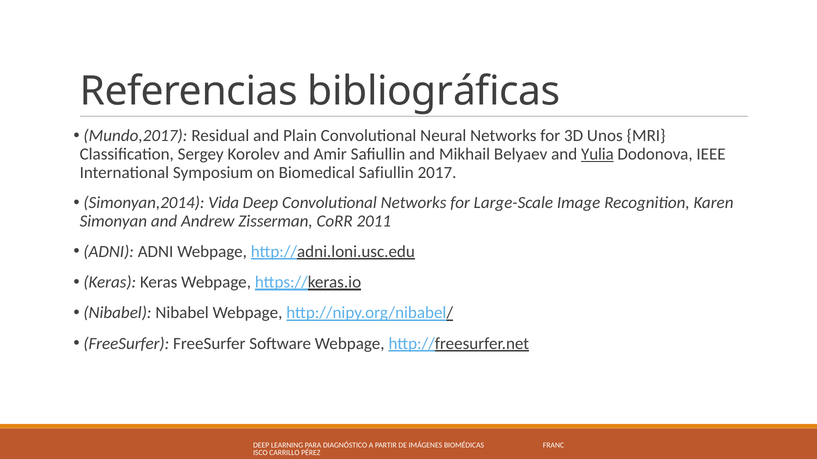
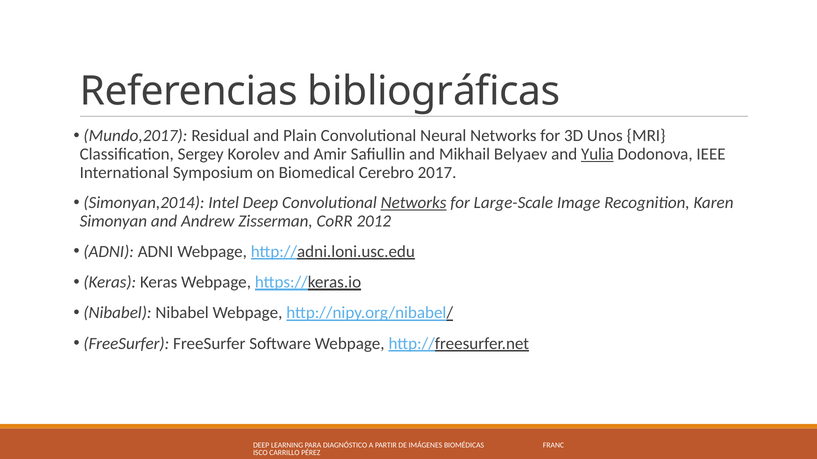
Biomedical Safiullin: Safiullin -> Cerebro
Vida: Vida -> Intel
Networks at (414, 203) underline: none -> present
2011: 2011 -> 2012
